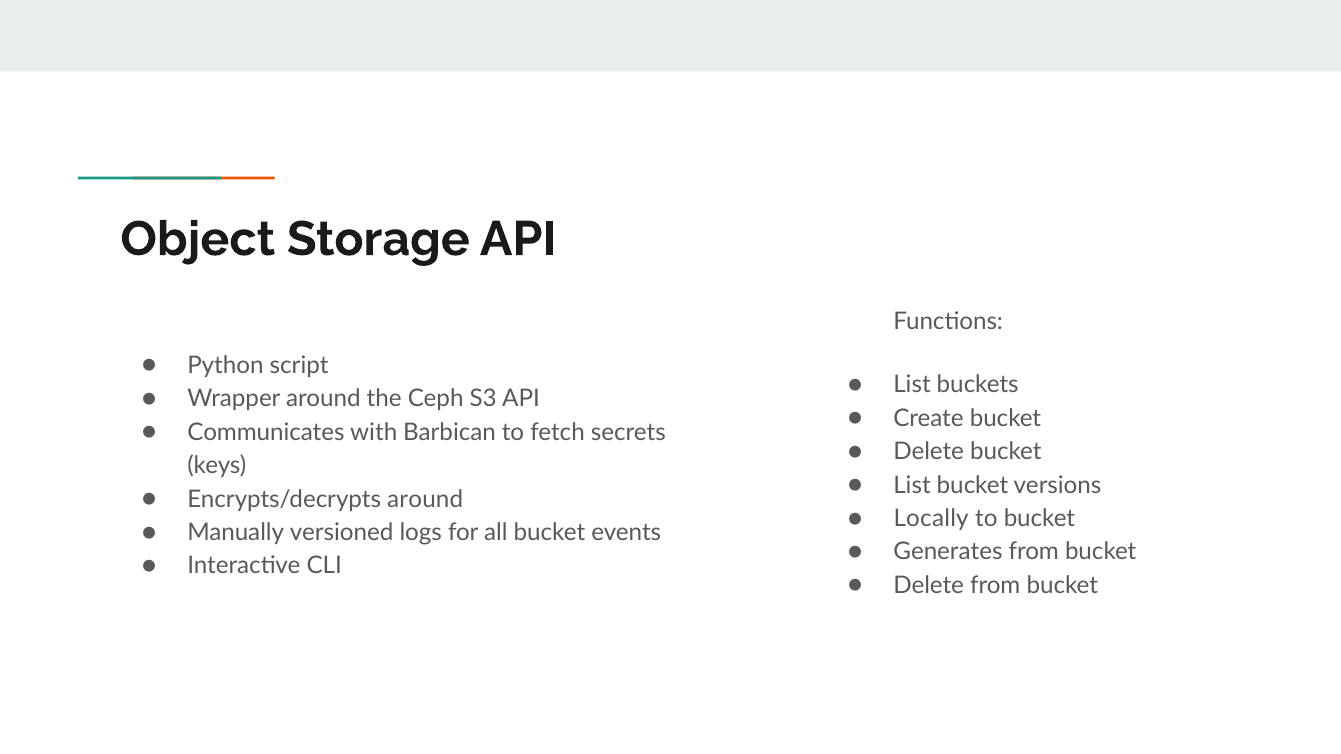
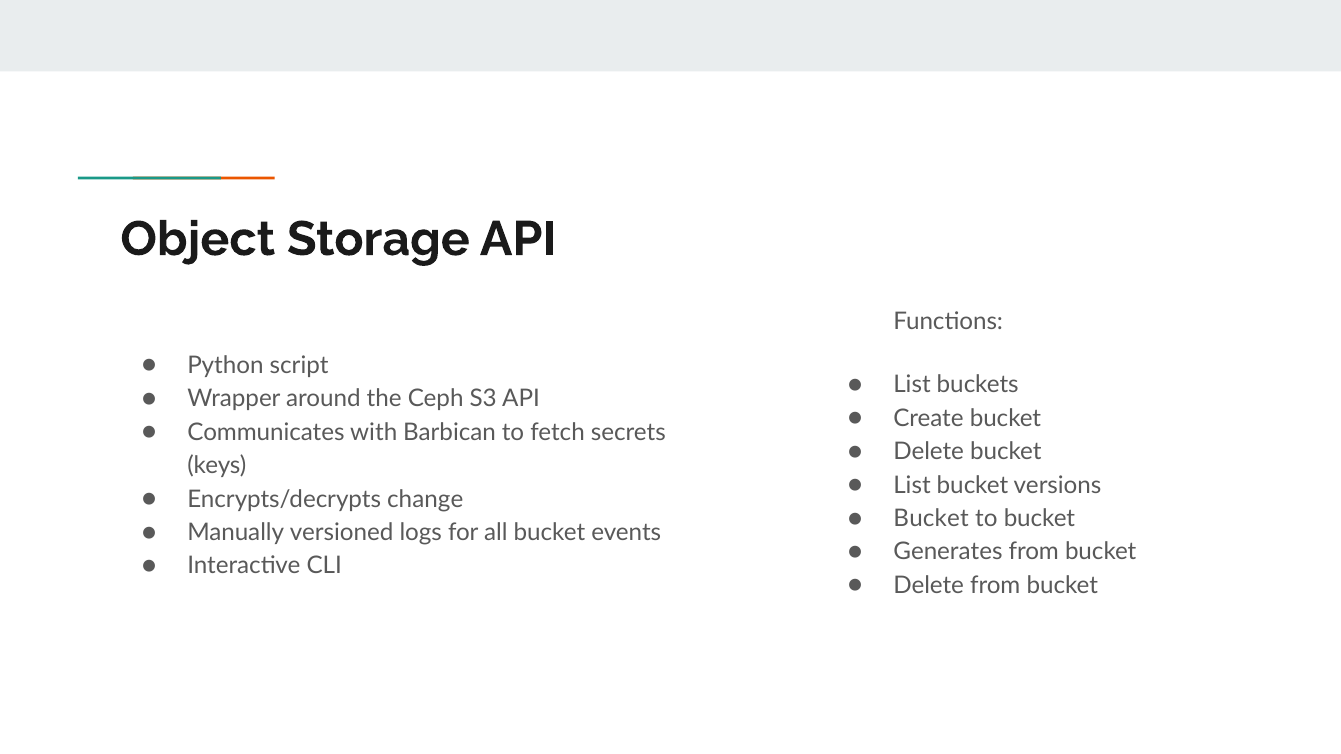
Encrypts/decrypts around: around -> change
Locally at (931, 519): Locally -> Bucket
